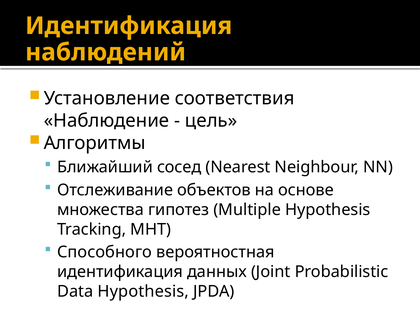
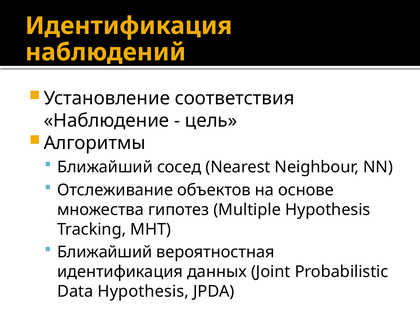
Способного at (105, 252): Способного -> Ближайший
